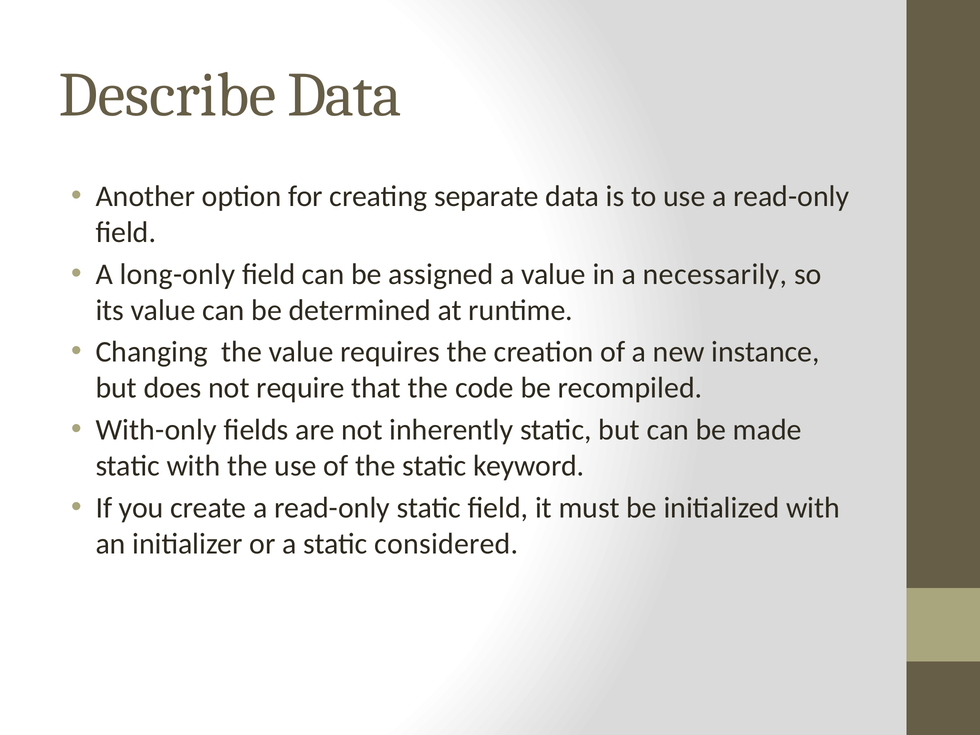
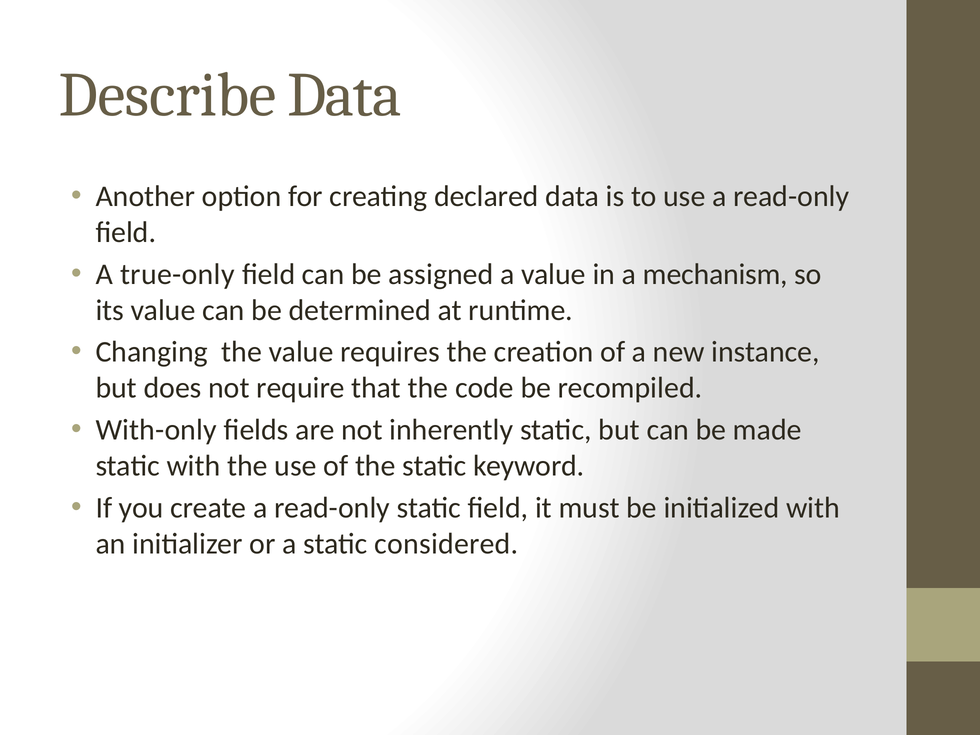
separate: separate -> declared
long-only: long-only -> true-only
necessarily: necessarily -> mechanism
